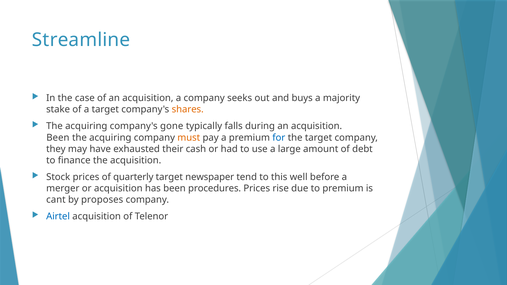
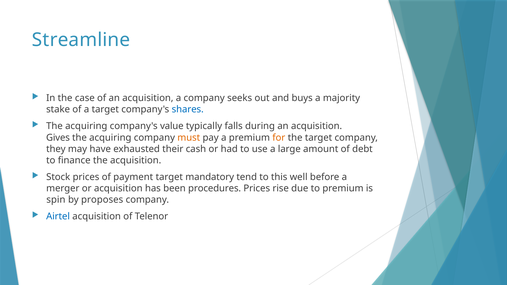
shares colour: orange -> blue
gone: gone -> value
Been at (58, 138): Been -> Gives
for colour: blue -> orange
quarterly: quarterly -> payment
newspaper: newspaper -> mandatory
cant: cant -> spin
